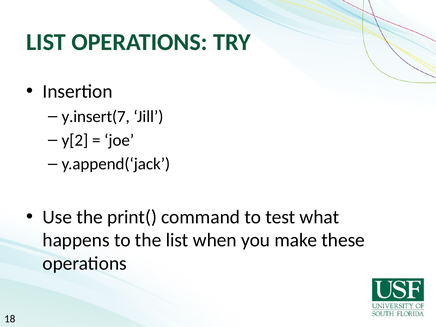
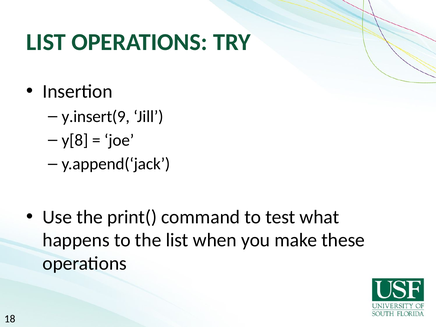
y.insert(7: y.insert(7 -> y.insert(9
y[2: y[2 -> y[8
